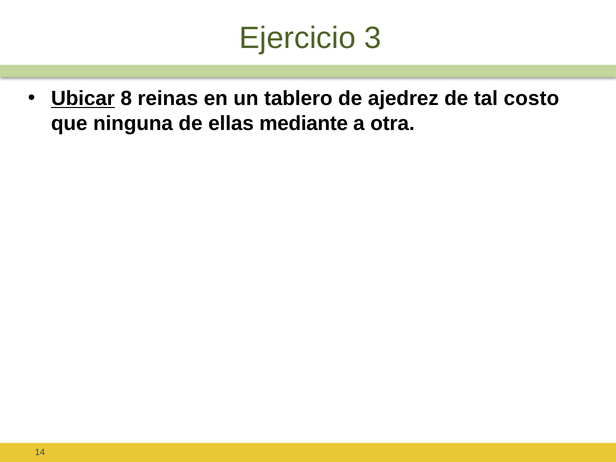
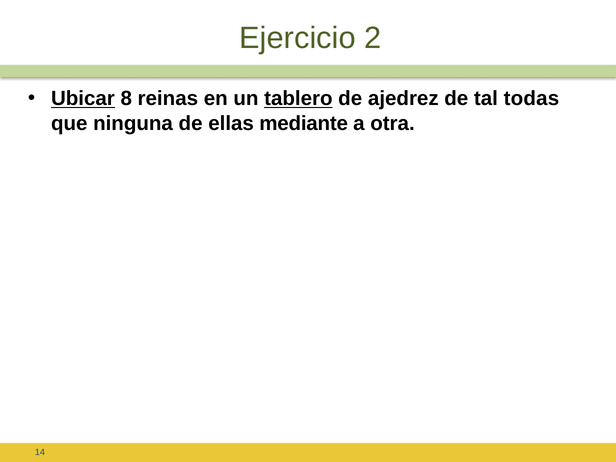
3: 3 -> 2
tablero underline: none -> present
costo: costo -> todas
